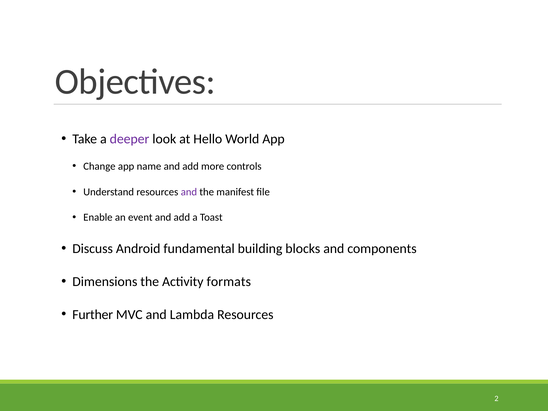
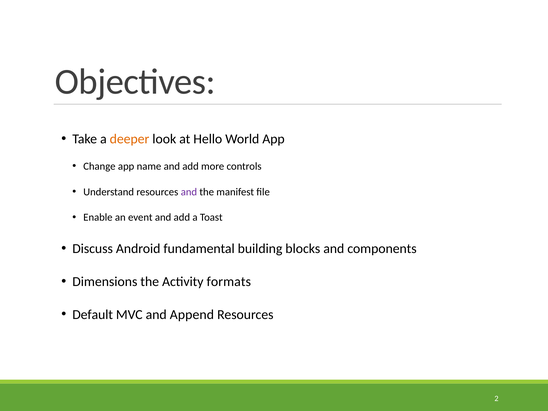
deeper colour: purple -> orange
Further: Further -> Default
Lambda: Lambda -> Append
